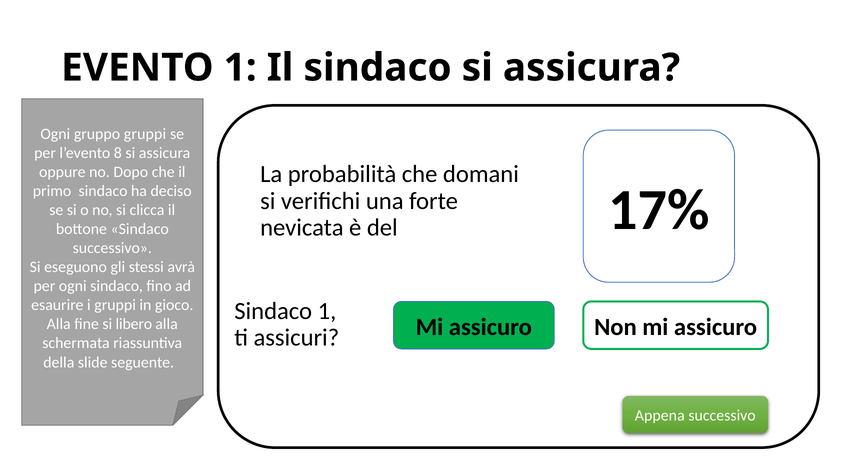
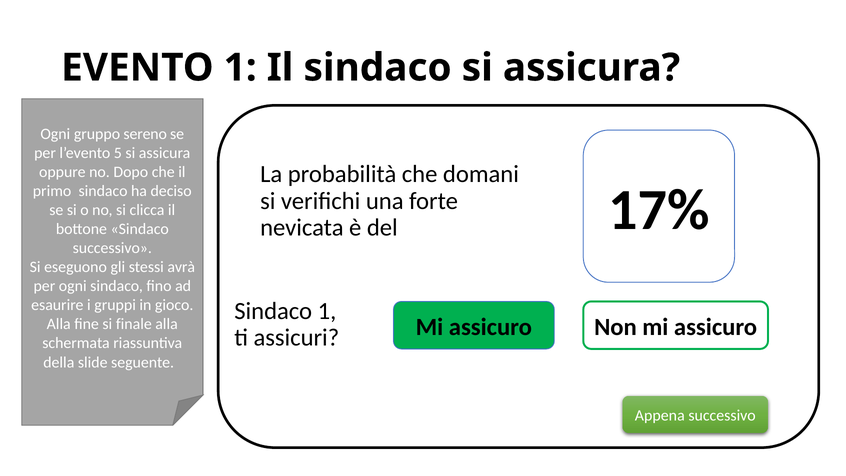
gruppo gruppi: gruppi -> sereno
8: 8 -> 5
libero: libero -> finale
